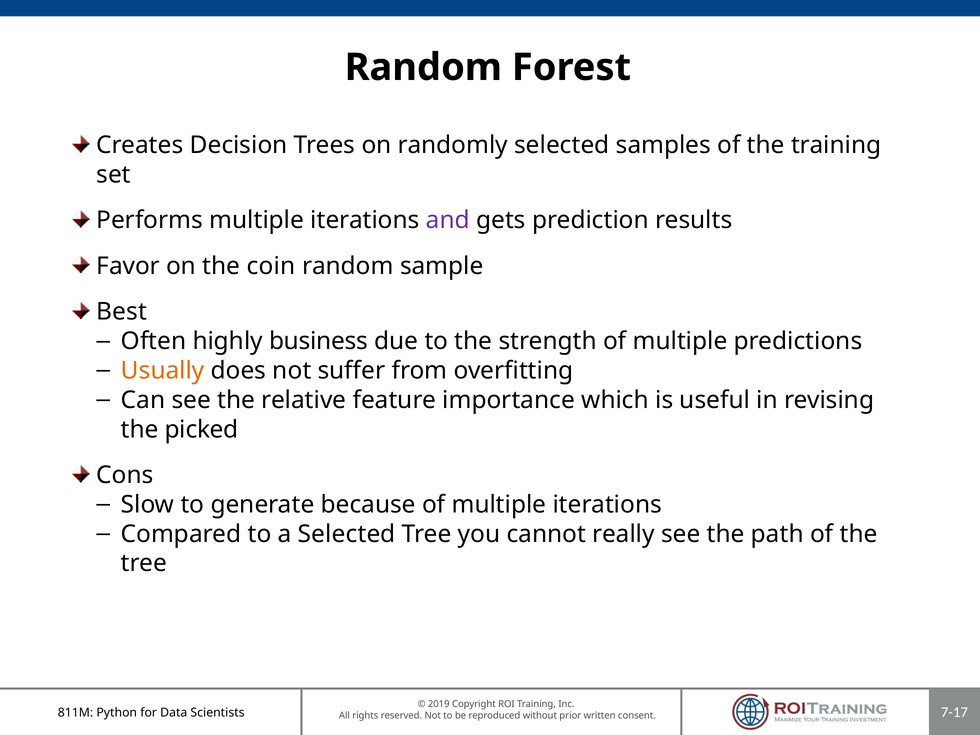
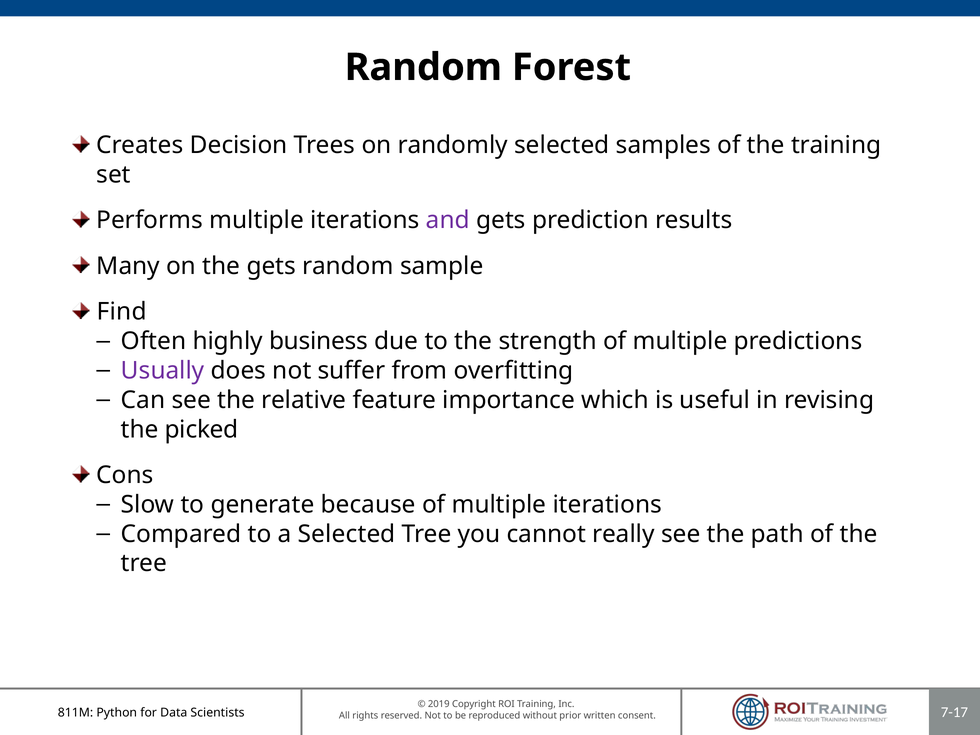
Favor: Favor -> Many
the coin: coin -> gets
Best: Best -> Find
Usually colour: orange -> purple
